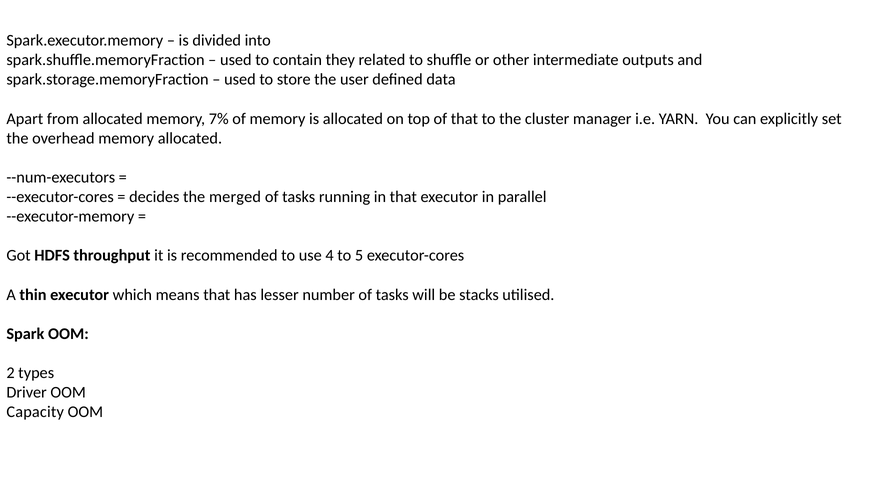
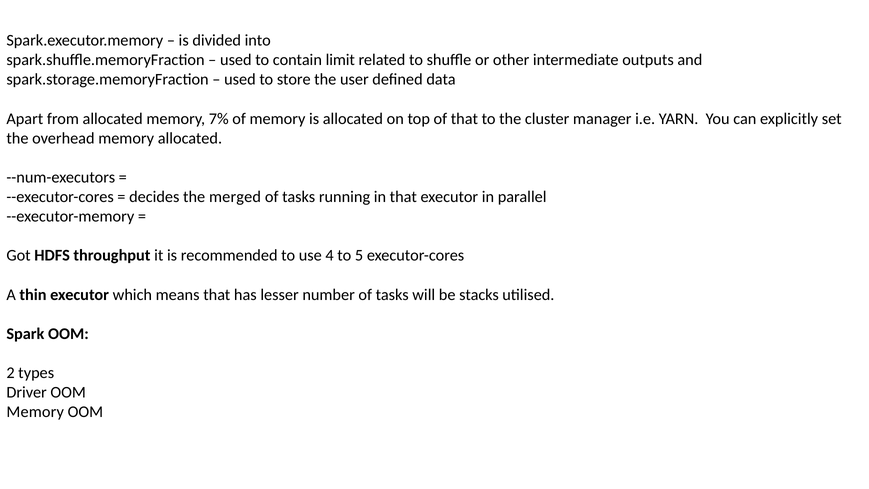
they: they -> limit
Capacity at (35, 412): Capacity -> Memory
